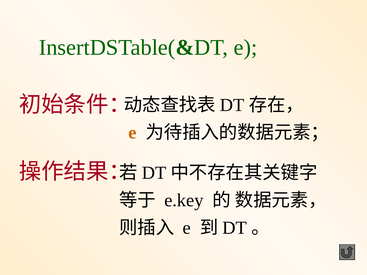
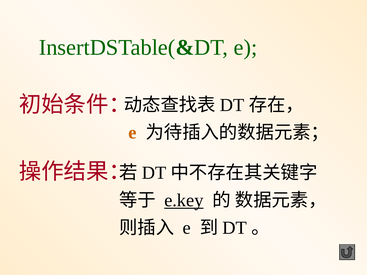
e.key underline: none -> present
